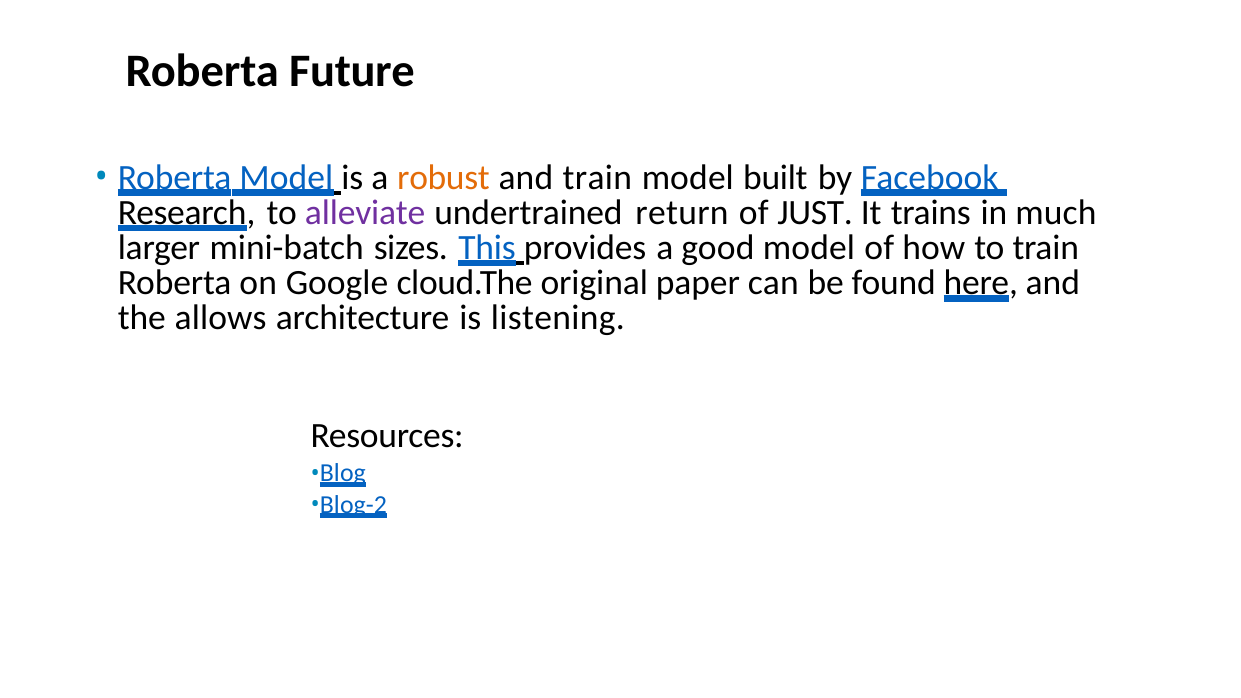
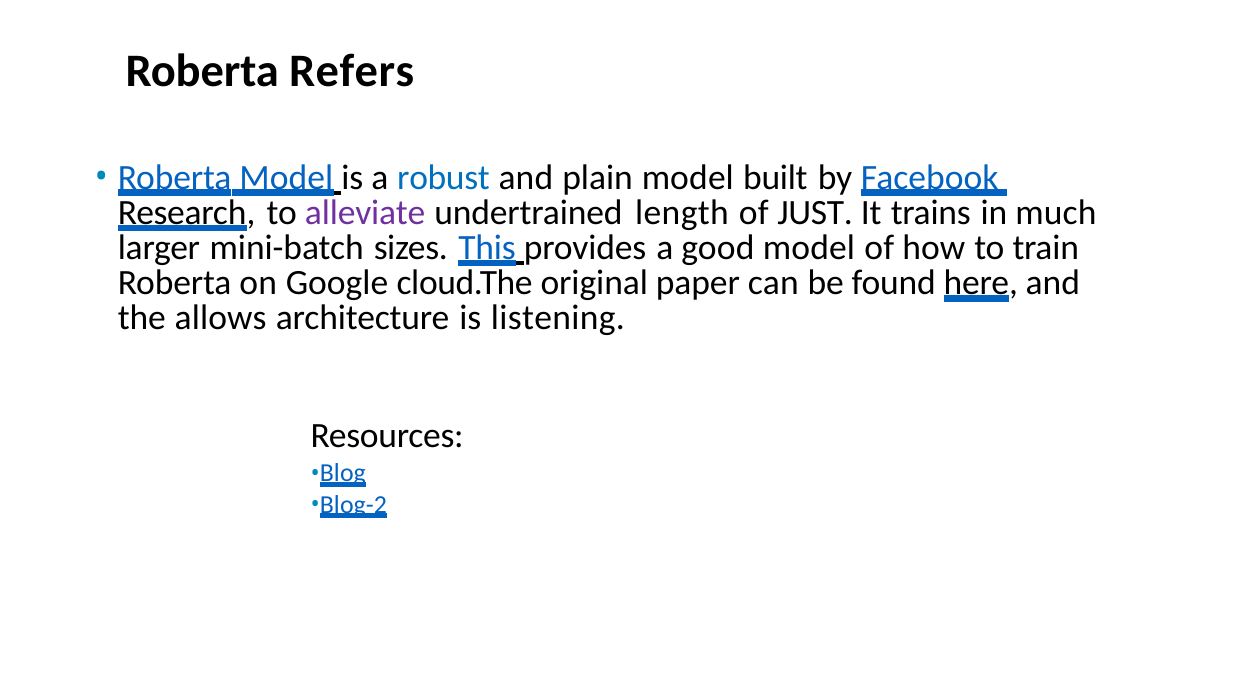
Future: Future -> Refers
robust colour: orange -> blue
and train: train -> plain
return: return -> length
